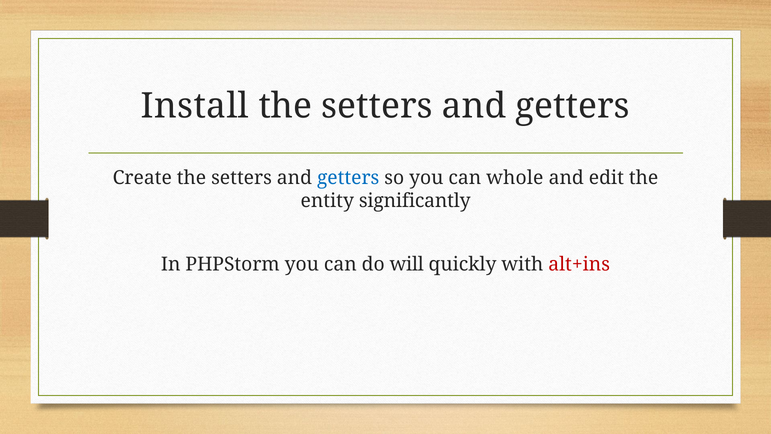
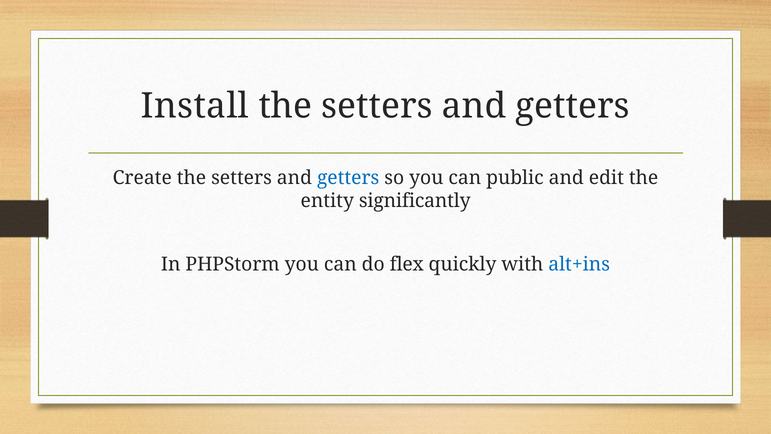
whole: whole -> public
will: will -> flex
alt+ins colour: red -> blue
